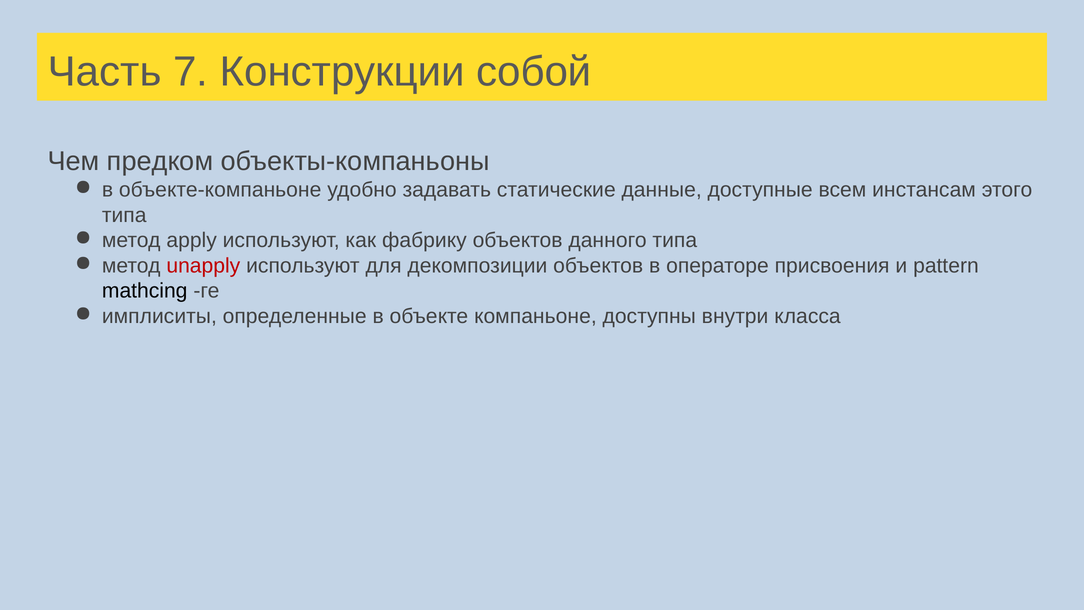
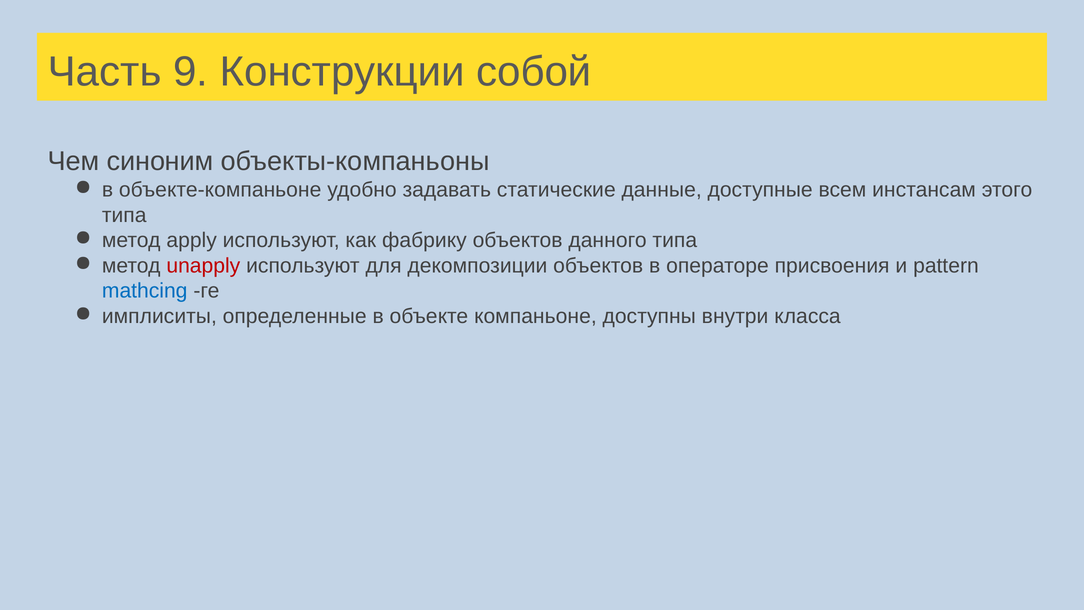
7: 7 -> 9
предком: предком -> синоним
mathcing colour: black -> blue
